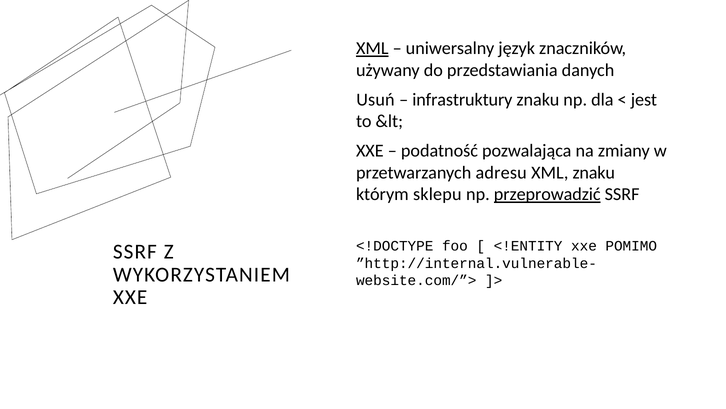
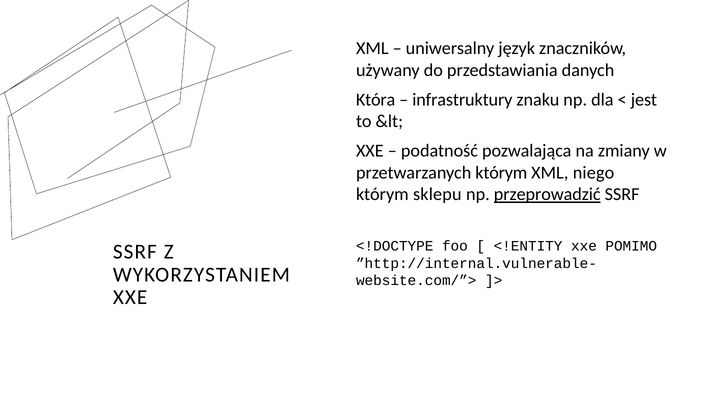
XML at (372, 48) underline: present -> none
Usuń: Usuń -> Która
przetwarzanych adresu: adresu -> którym
XML znaku: znaku -> niego
